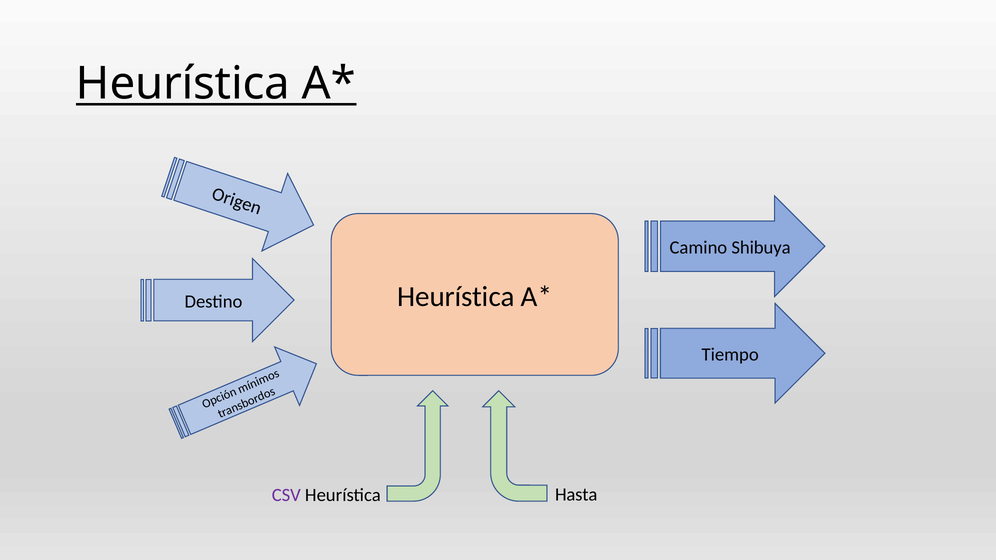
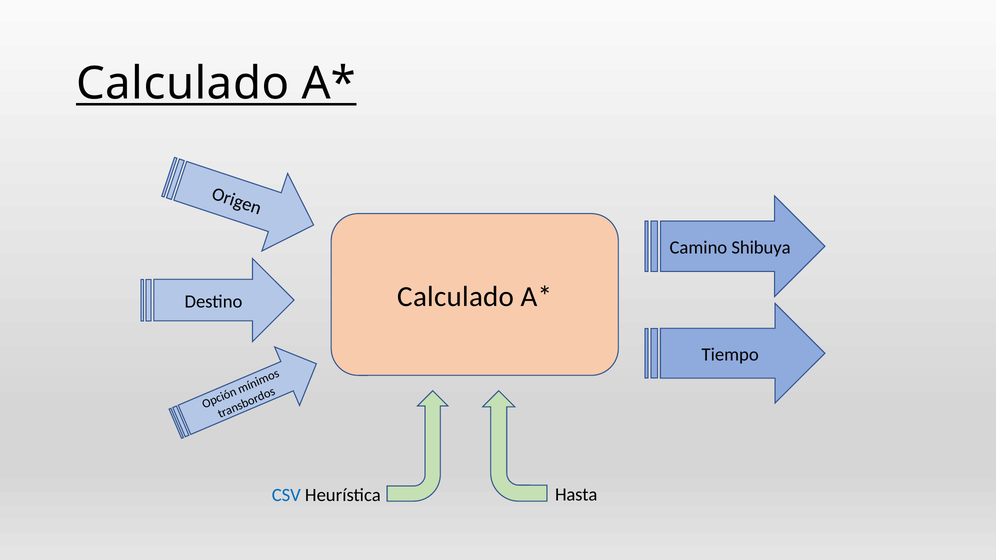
Heurística at (183, 84): Heurística -> Calculado
Heurística at (456, 297): Heurística -> Calculado
CSV colour: purple -> blue
